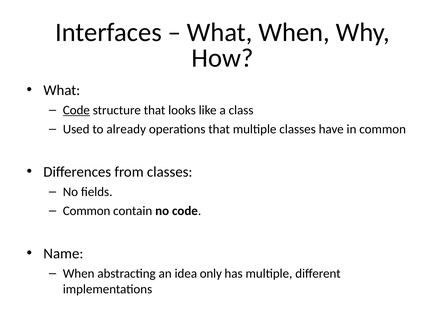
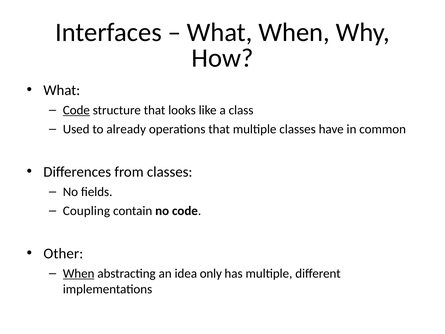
Common at (87, 211): Common -> Coupling
Name: Name -> Other
When at (79, 273) underline: none -> present
